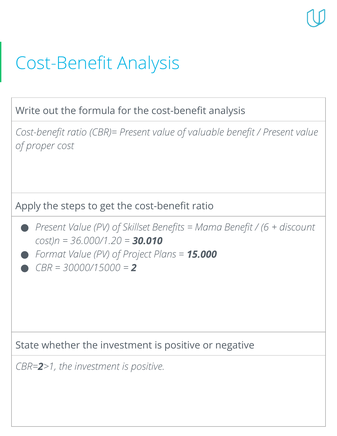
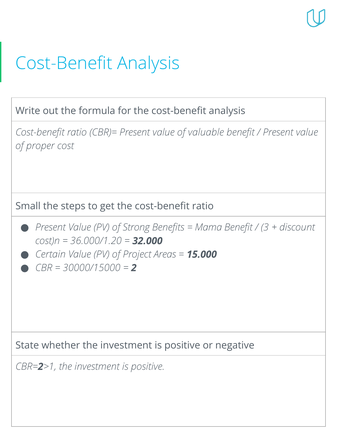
Apply: Apply -> Small
Skillset: Skillset -> Strong
6: 6 -> 3
30.010: 30.010 -> 32.000
Format: Format -> Certain
Plans: Plans -> Areas
